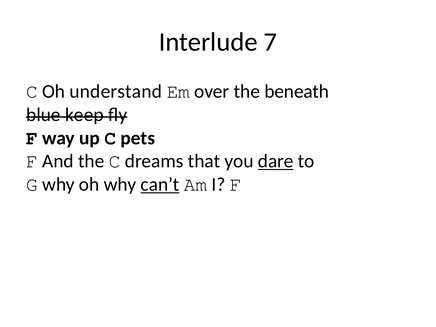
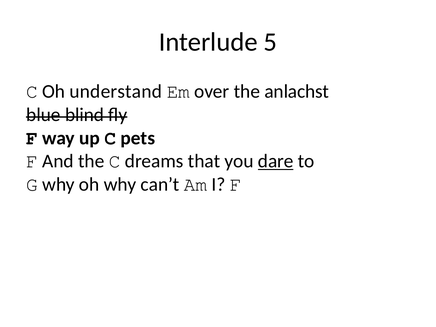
7: 7 -> 5
beneath: beneath -> anlachst
keep: keep -> blind
can’t underline: present -> none
